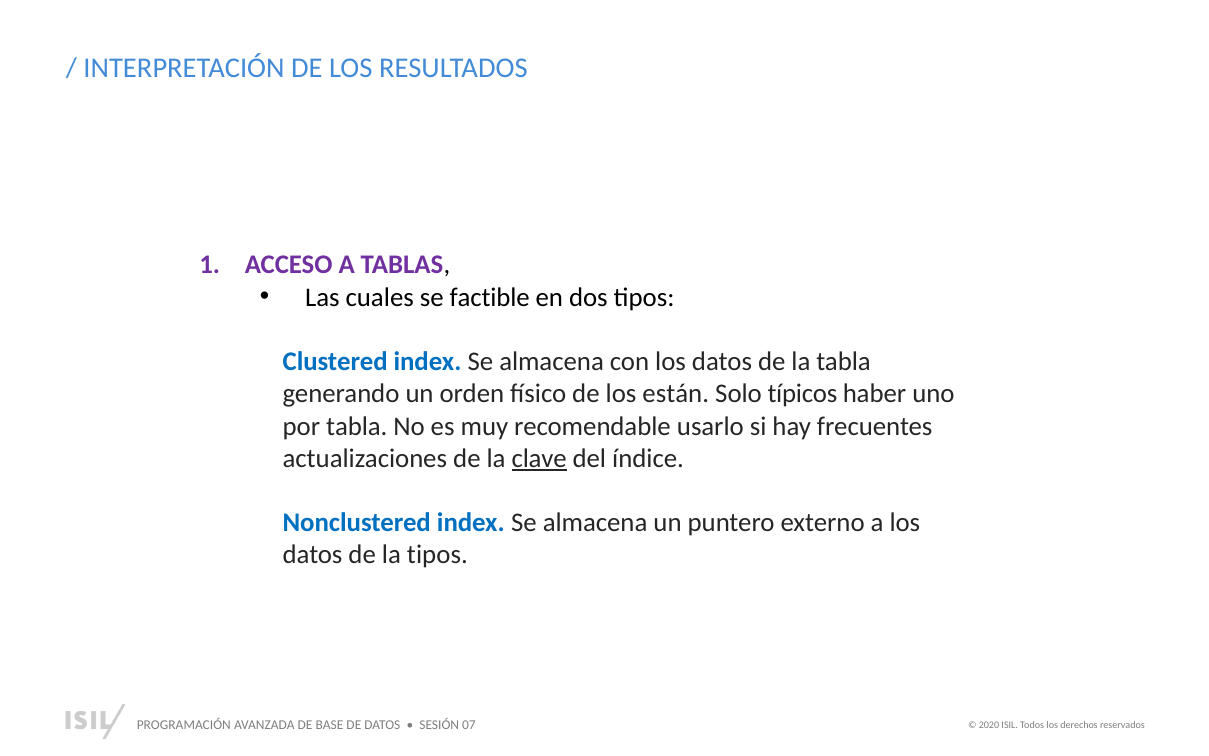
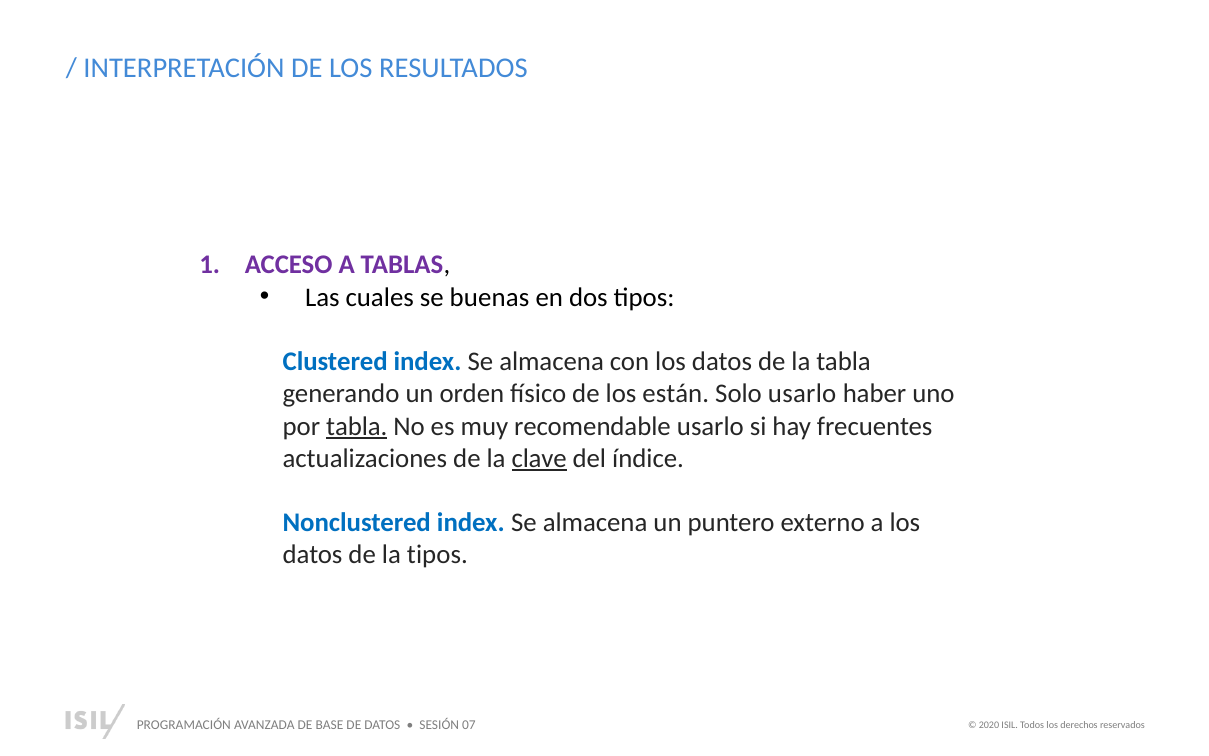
factible: factible -> buenas
Solo típicos: típicos -> usarlo
tabla at (357, 426) underline: none -> present
